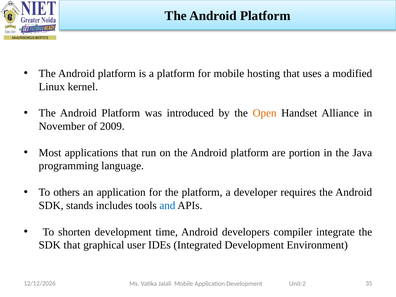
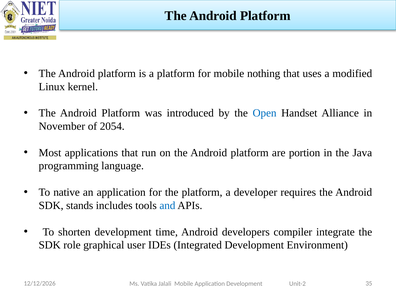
hosting: hosting -> nothing
Open colour: orange -> blue
2009: 2009 -> 2054
others: others -> native
SDK that: that -> role
